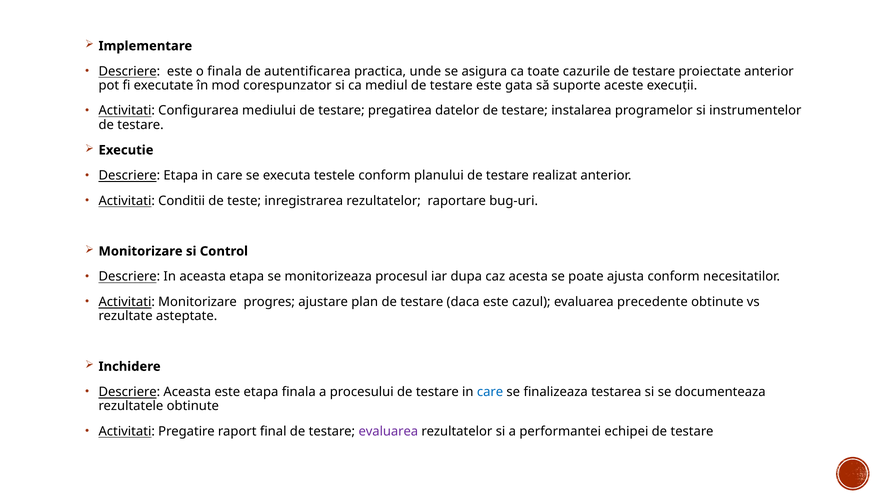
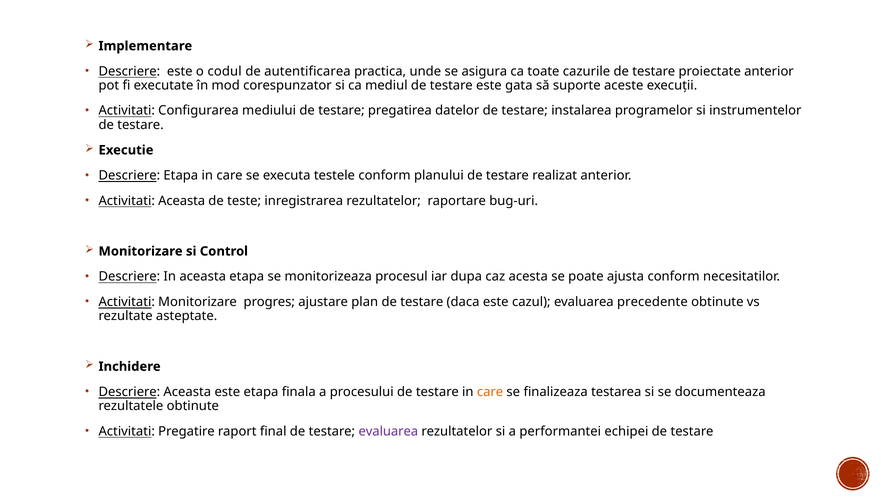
o finala: finala -> codul
Activitati Conditii: Conditii -> Aceasta
care at (490, 392) colour: blue -> orange
